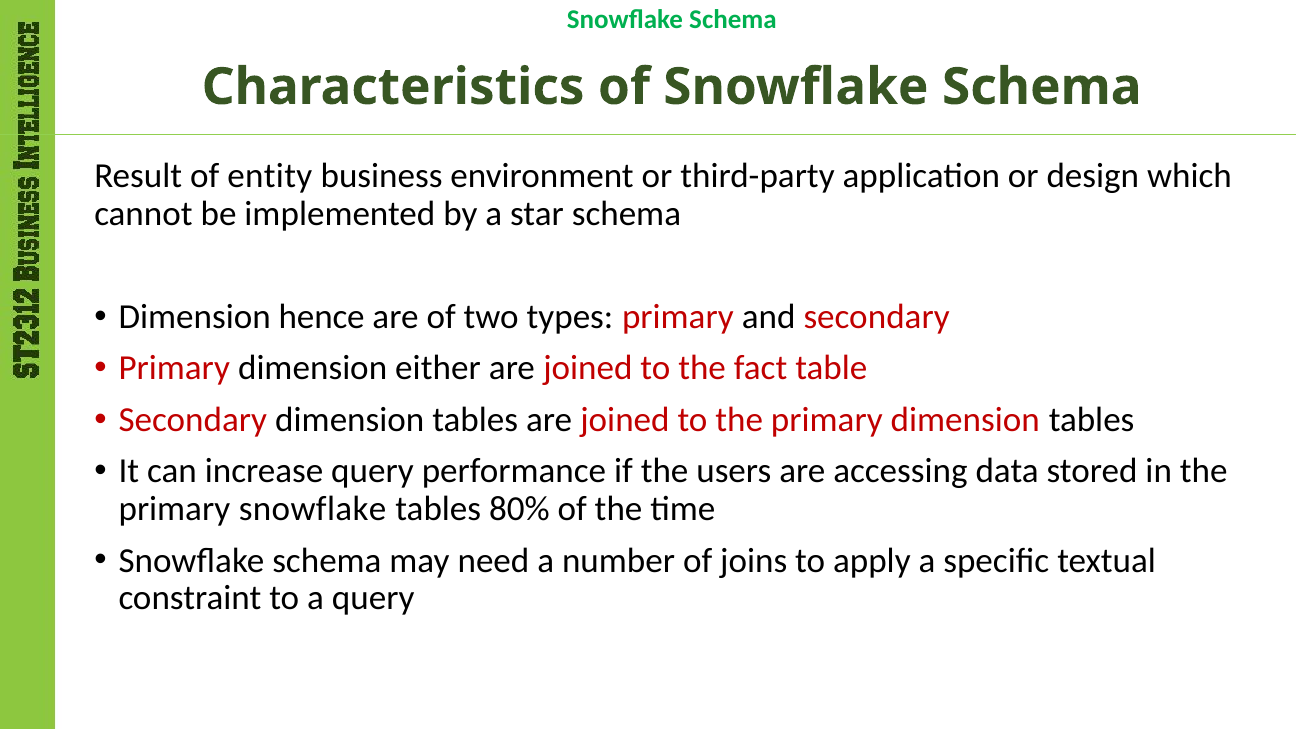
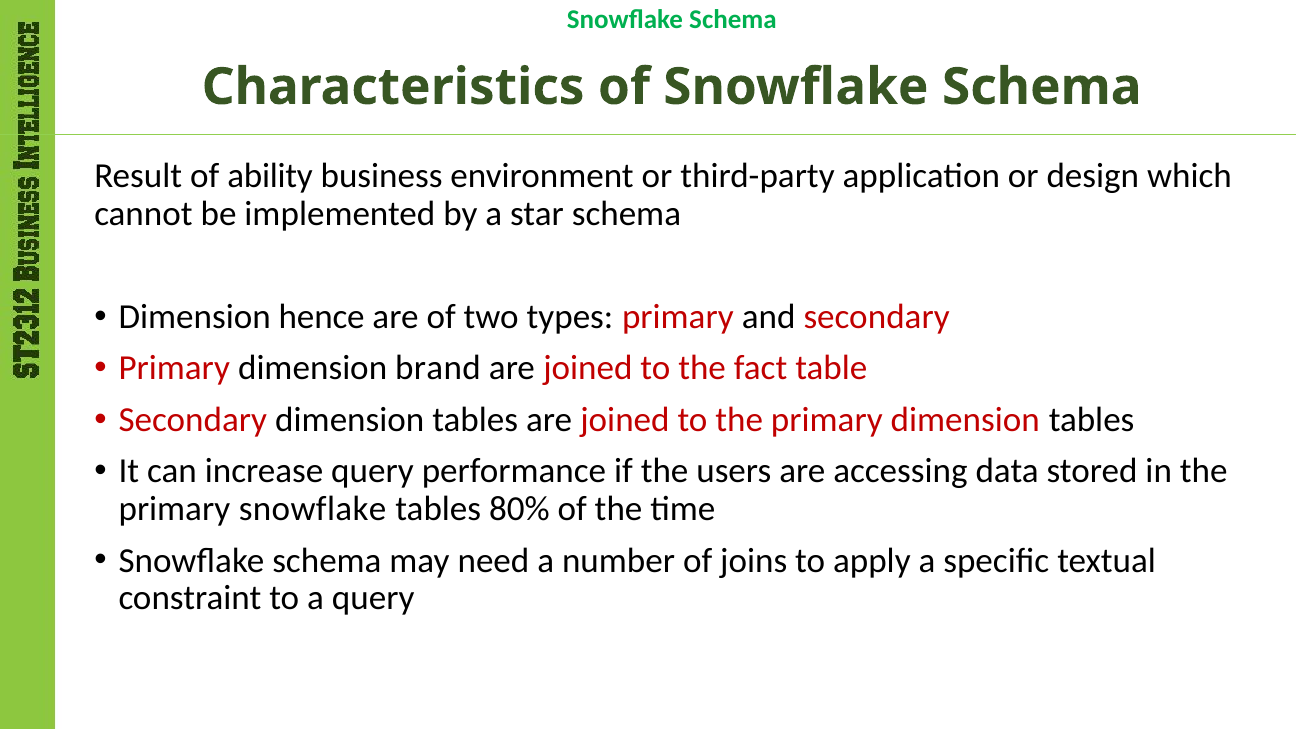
entity: entity -> ability
either: either -> brand
